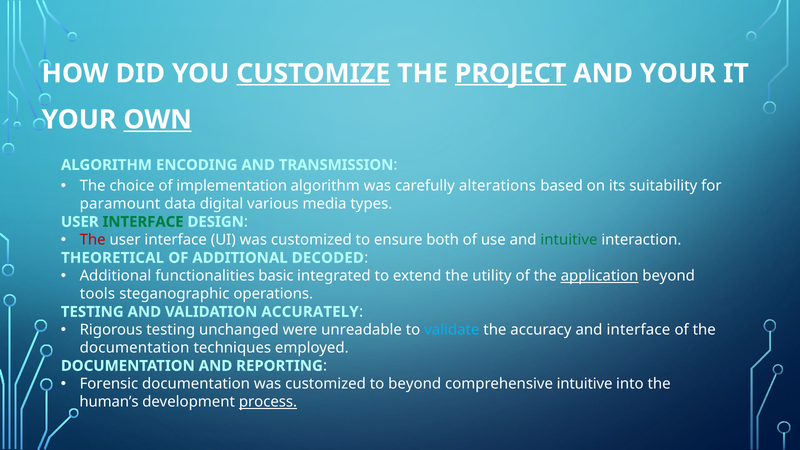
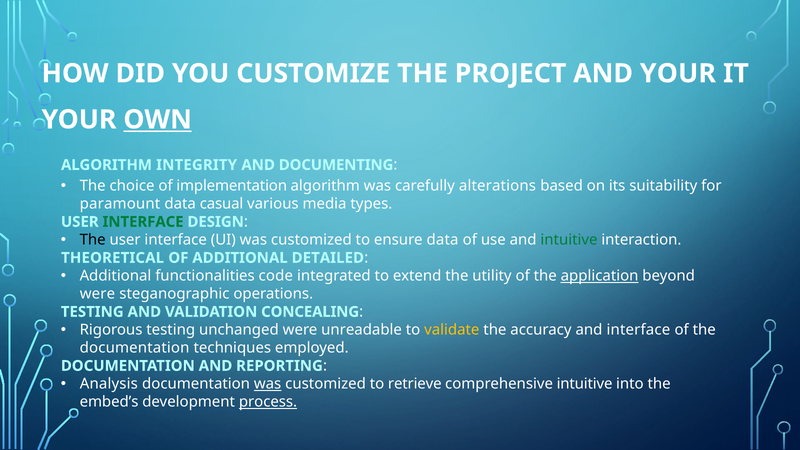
CUSTOMIZE underline: present -> none
PROJECT underline: present -> none
ENCODING: ENCODING -> INTEGRITY
TRANSMISSION: TRANSMISSION -> DOCUMENTING
digital: digital -> casual
The at (93, 240) colour: red -> black
ensure both: both -> data
DECODED: DECODED -> DETAILED
basic: basic -> code
tools at (97, 294): tools -> were
ACCURATELY: ACCURATELY -> CONCEALING
validate colour: light blue -> yellow
Forensic: Forensic -> Analysis
was at (268, 384) underline: none -> present
to beyond: beyond -> retrieve
human’s: human’s -> embed’s
